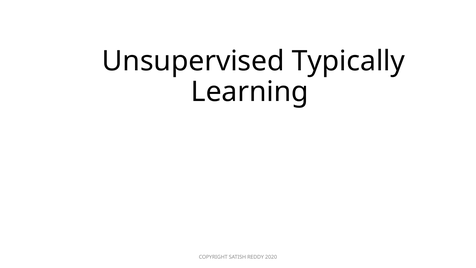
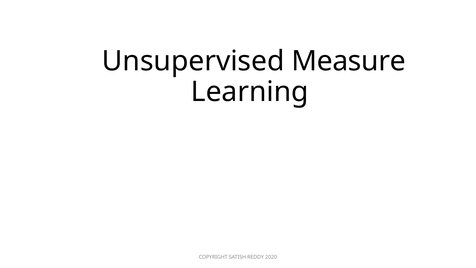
Typically: Typically -> Measure
